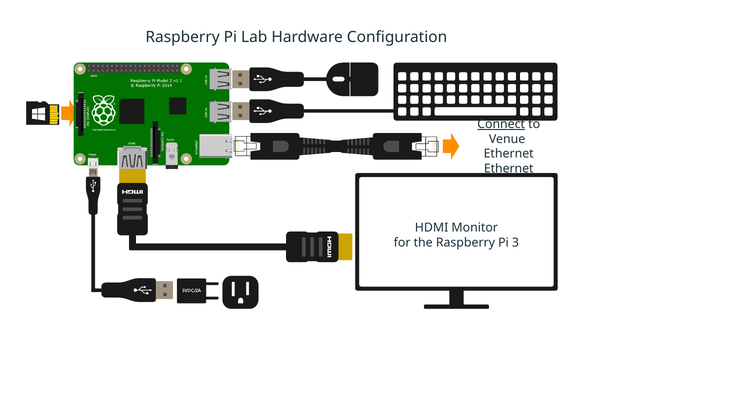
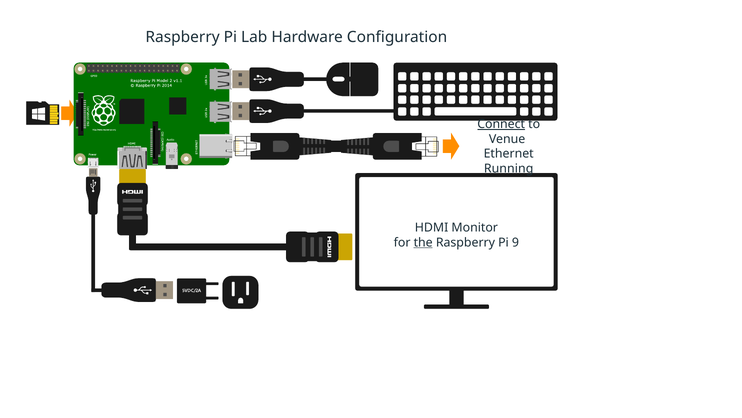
Ethernet at (509, 168): Ethernet -> Running
the underline: none -> present
3: 3 -> 9
